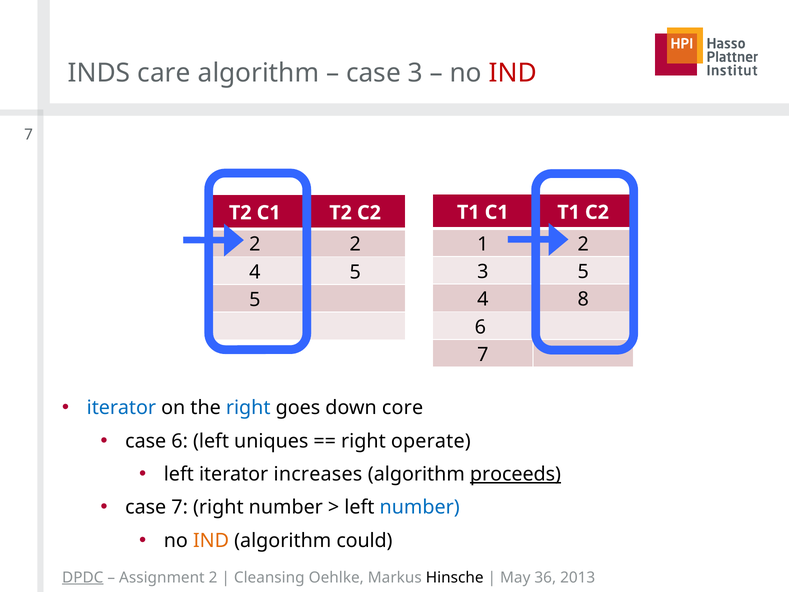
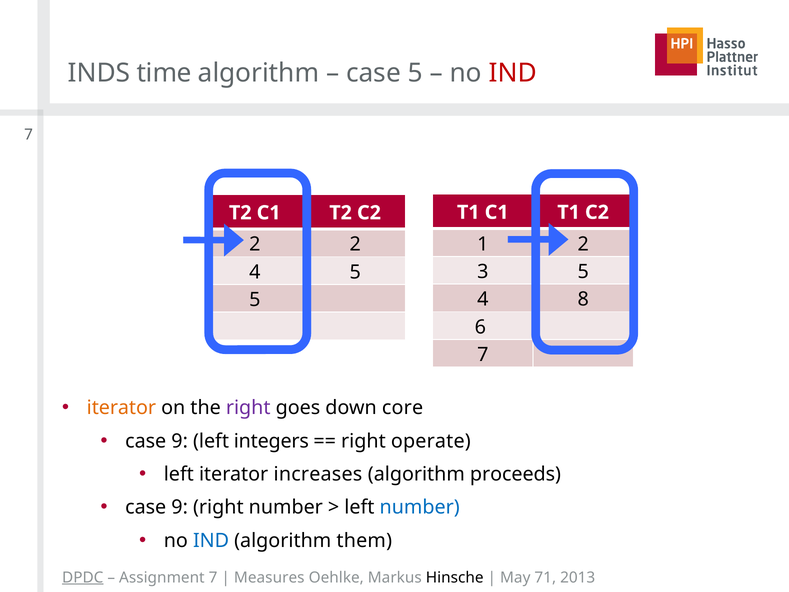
care: care -> time
case 3: 3 -> 5
iterator at (121, 408) colour: blue -> orange
right at (248, 408) colour: blue -> purple
6 at (180, 441): 6 -> 9
uniques: uniques -> integers
proceeds underline: present -> none
7 at (180, 507): 7 -> 9
IND at (211, 540) colour: orange -> blue
could: could -> them
Assignment 2: 2 -> 7
Cleansing: Cleansing -> Measures
36: 36 -> 71
